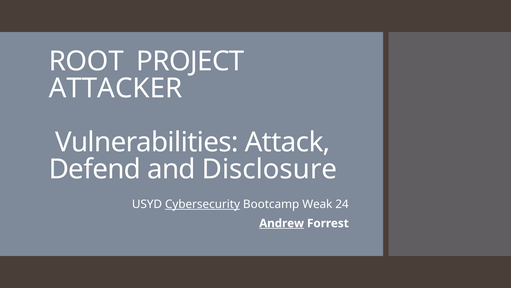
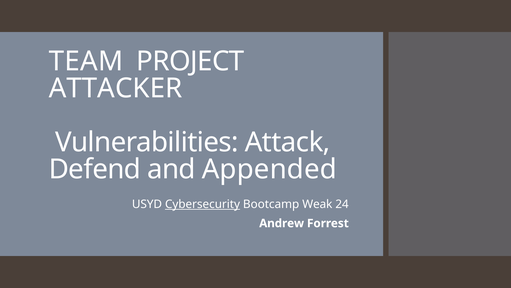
ROOT: ROOT -> TEAM
Disclosure: Disclosure -> Appended
Andrew underline: present -> none
